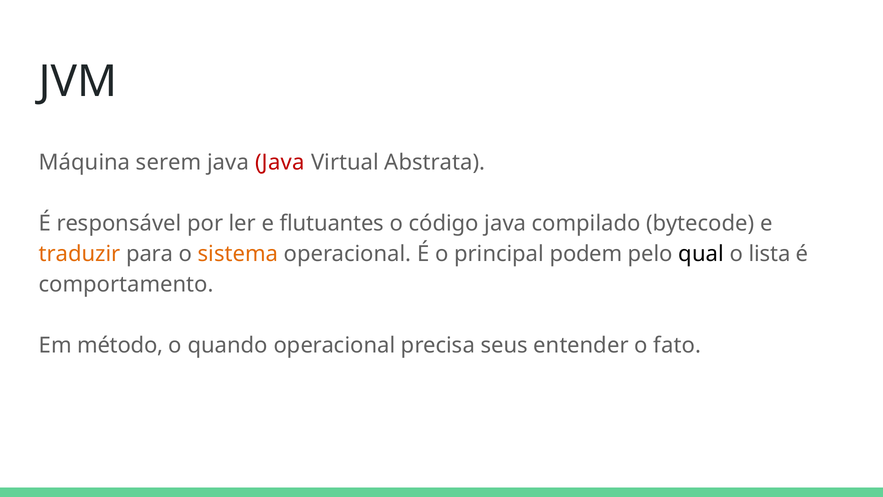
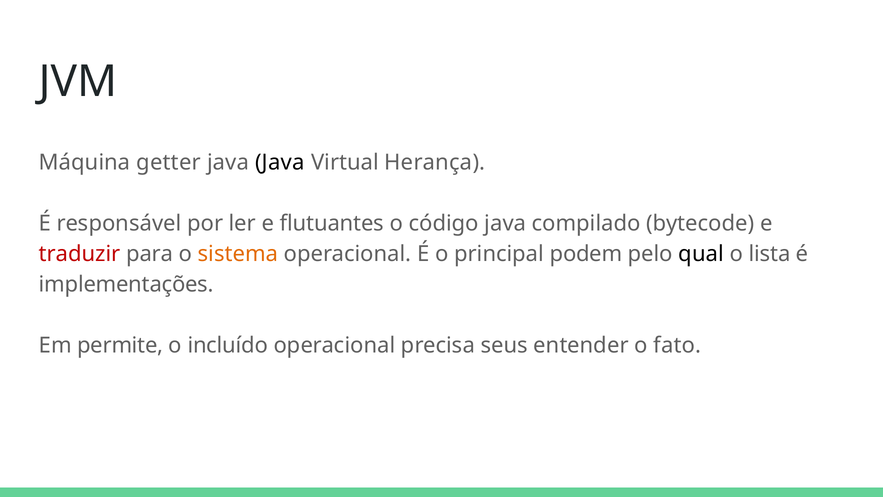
serem: serem -> getter
Java at (280, 162) colour: red -> black
Abstrata: Abstrata -> Herança
traduzir colour: orange -> red
comportamento: comportamento -> implementações
método: método -> permite
quando: quando -> incluído
